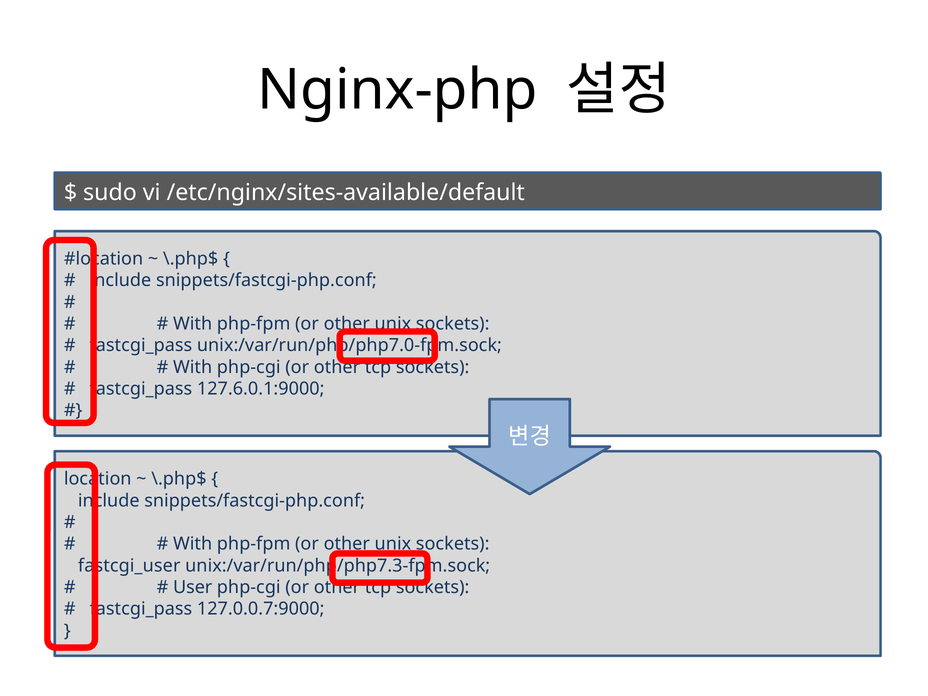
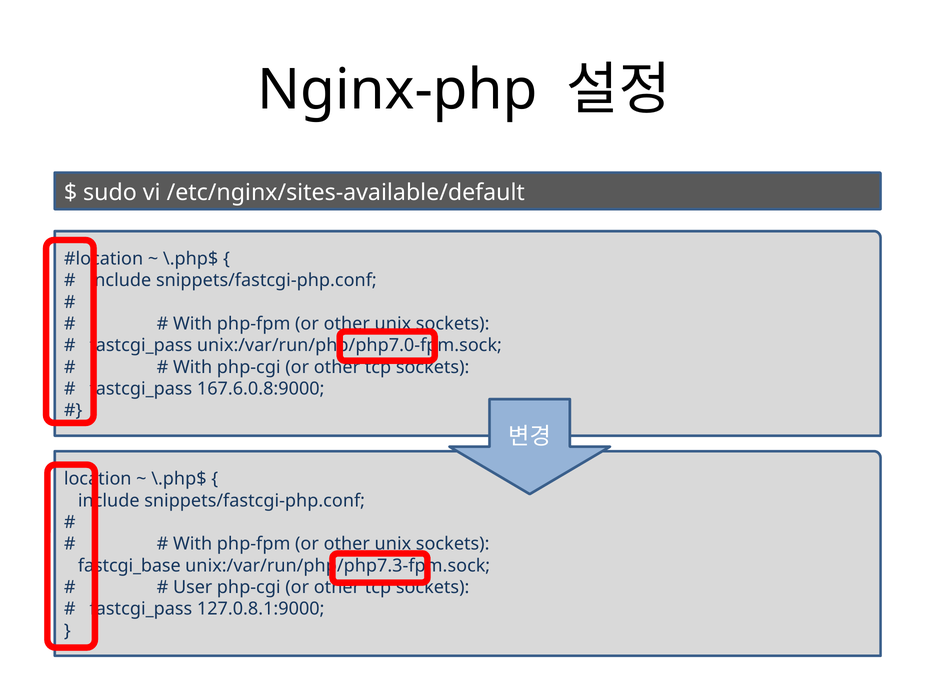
127.6.0.1:9000: 127.6.0.1:9000 -> 167.6.0.8:9000
fastcgi_user: fastcgi_user -> fastcgi_base
127.0.0.7:9000: 127.0.0.7:9000 -> 127.0.8.1:9000
